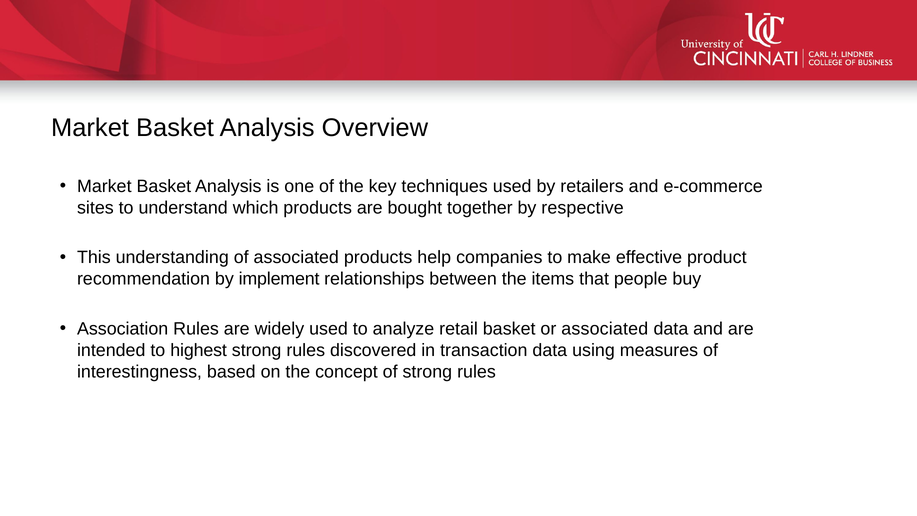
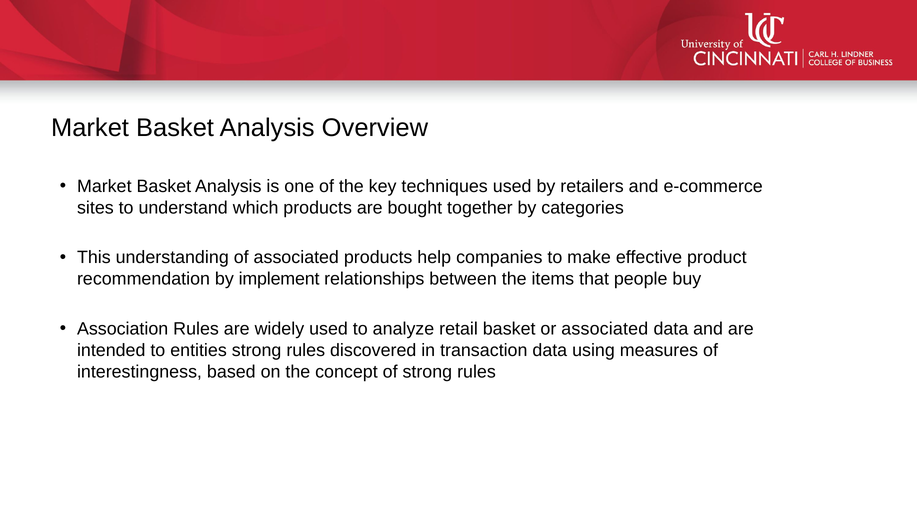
respective: respective -> categories
highest: highest -> entities
